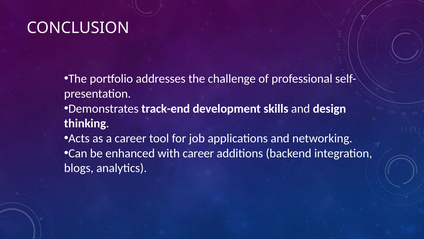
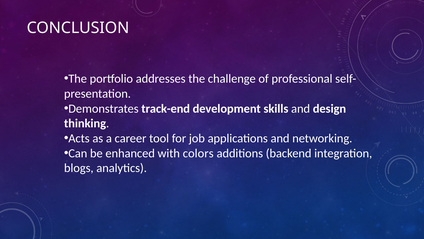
with career: career -> colors
